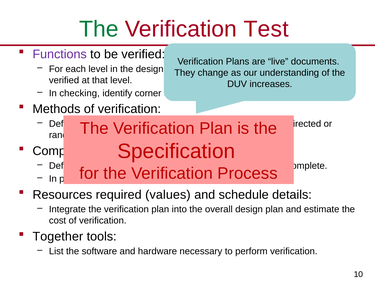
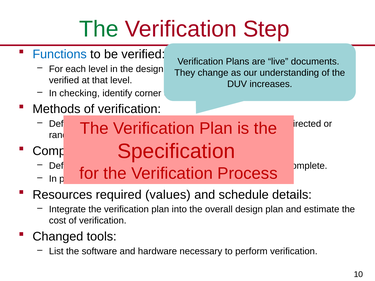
Test: Test -> Step
Functions at (60, 54) colour: purple -> blue
Together: Together -> Changed
